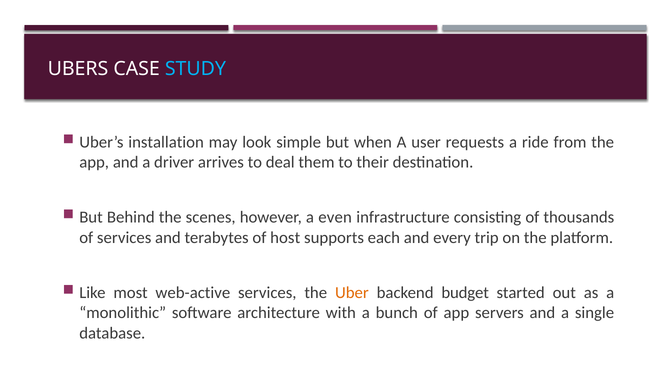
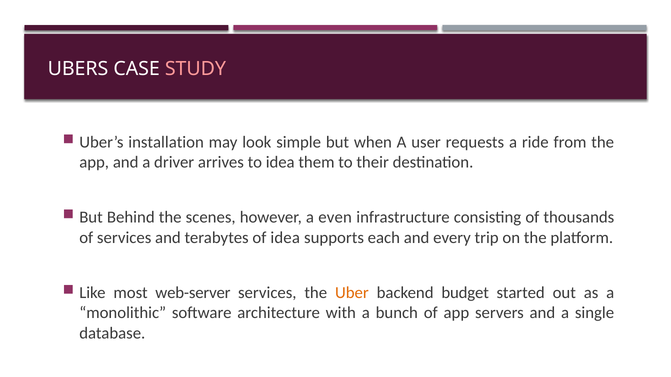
STUDY colour: light blue -> pink
to deal: deal -> idea
of host: host -> idea
web-active: web-active -> web-server
